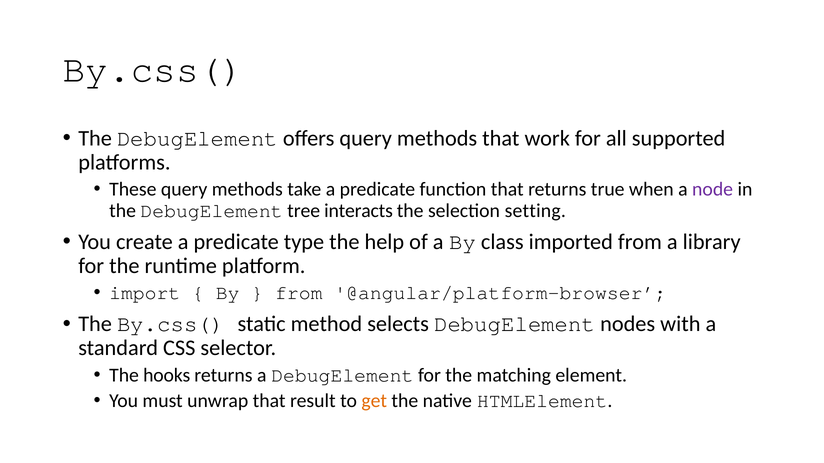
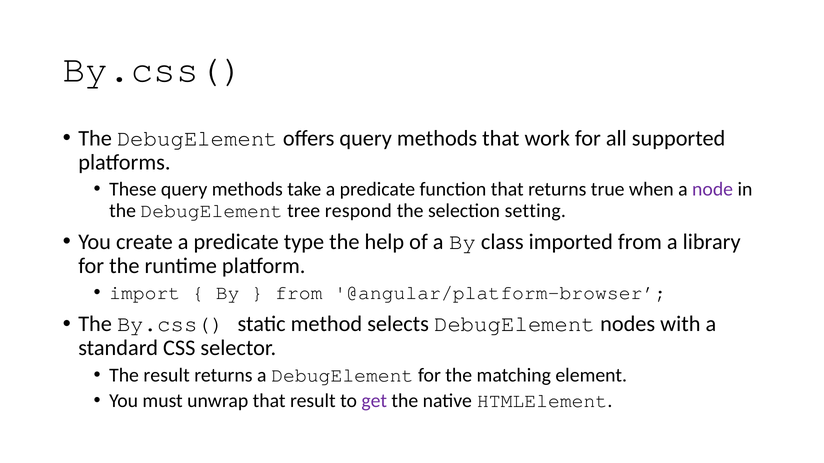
interacts: interacts -> respond
The hooks: hooks -> result
get colour: orange -> purple
